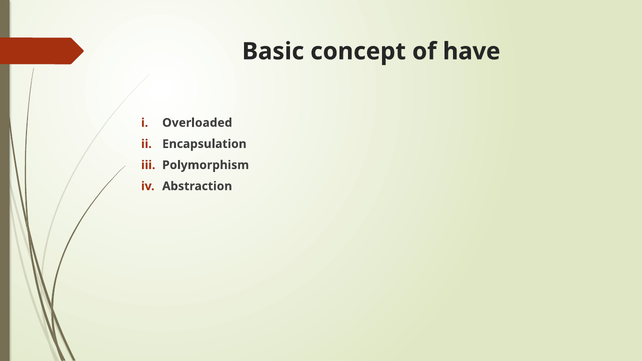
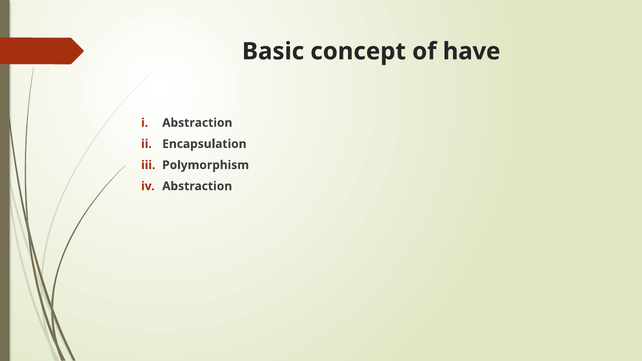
Overloaded at (197, 123): Overloaded -> Abstraction
